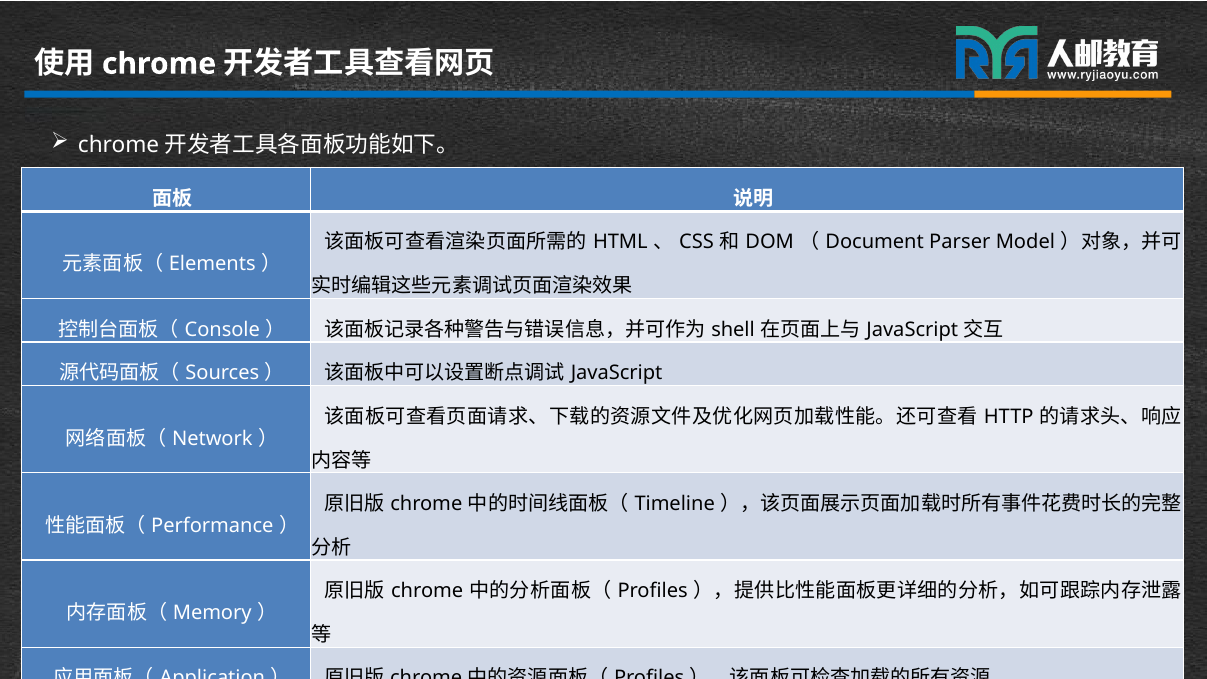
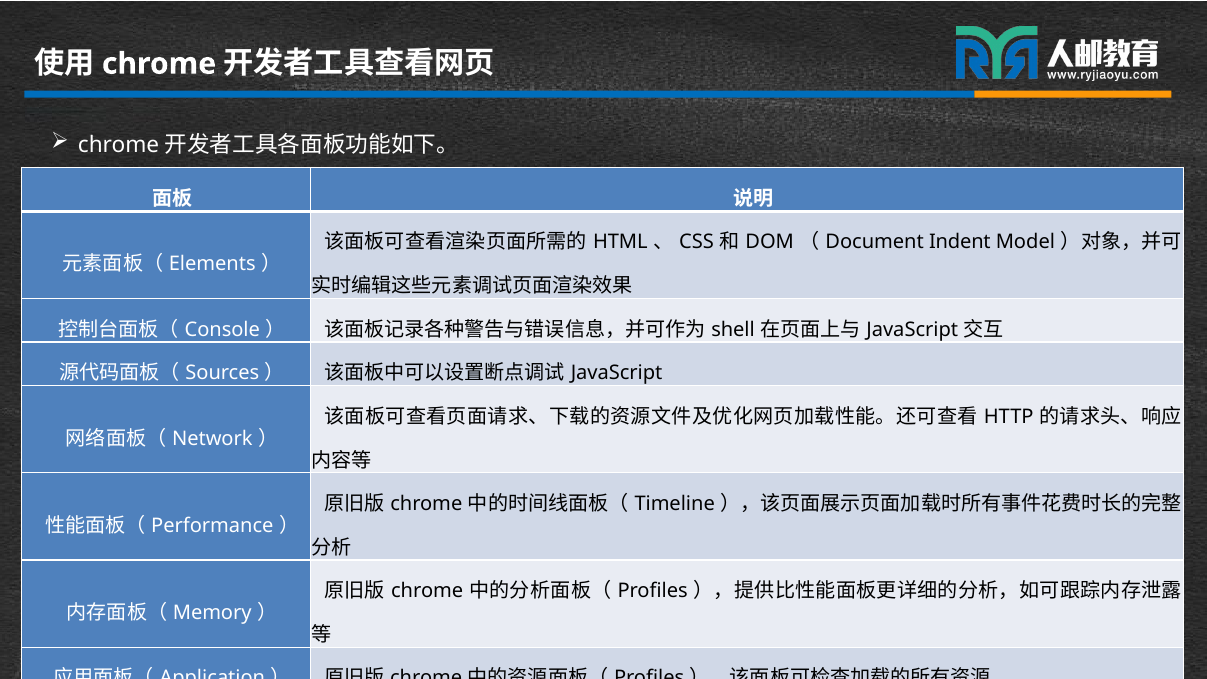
Parser: Parser -> Indent
